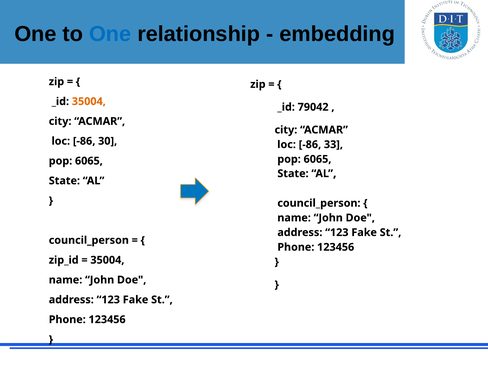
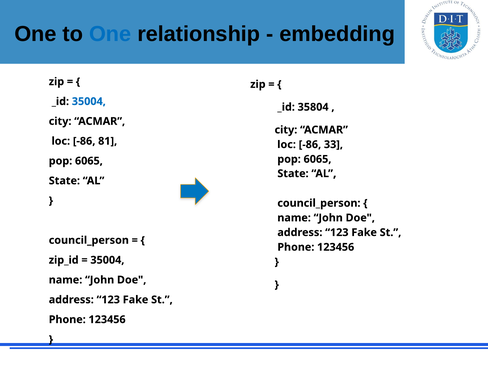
35004 at (89, 101) colour: orange -> blue
79042: 79042 -> 35804
30: 30 -> 81
